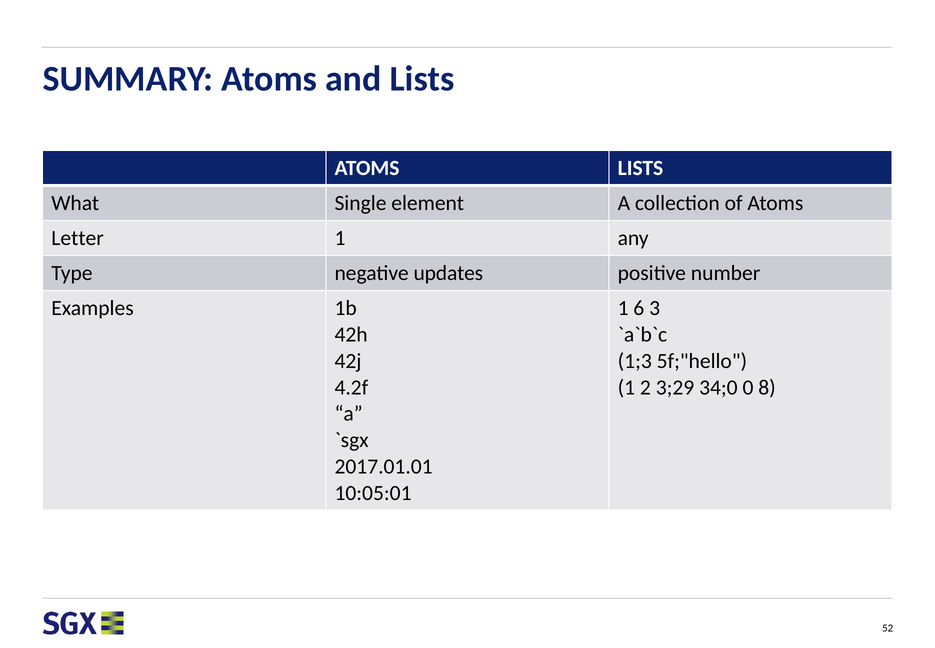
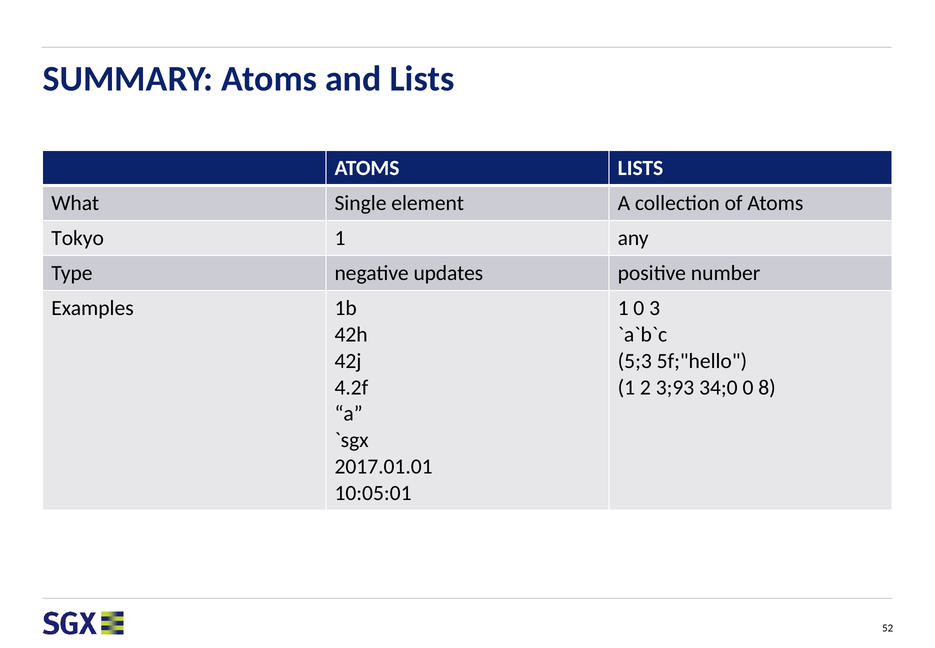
Letter: Letter -> Tokyo
1 6: 6 -> 0
1;3: 1;3 -> 5;3
3;29: 3;29 -> 3;93
